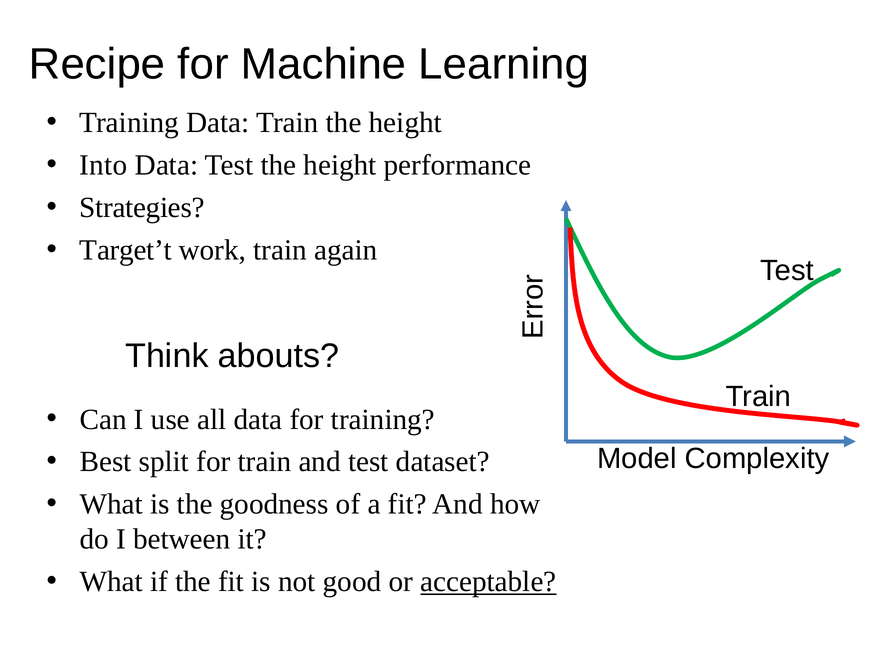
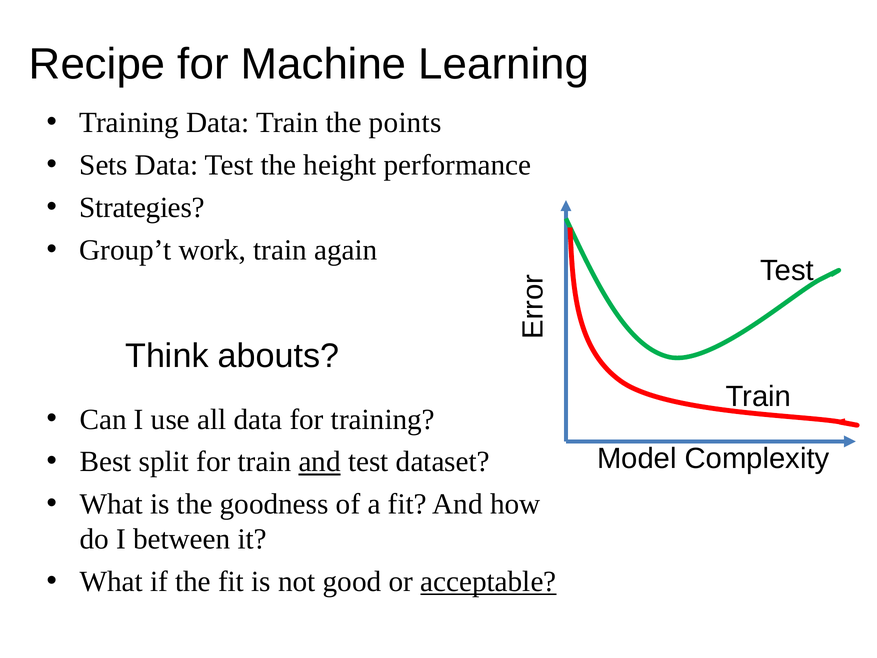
Train the height: height -> points
Into: Into -> Sets
Target’t: Target’t -> Group’t
and at (320, 462) underline: none -> present
